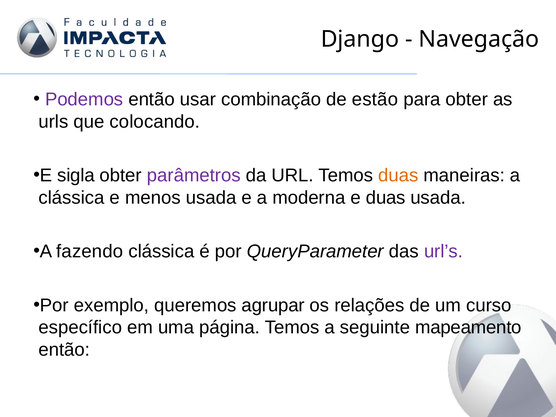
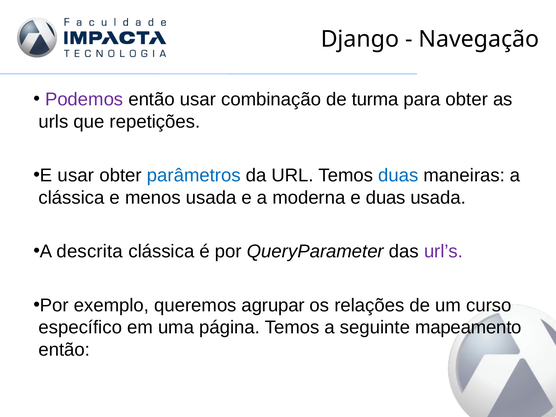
estão: estão -> turma
colocando: colocando -> repetições
E sigla: sigla -> usar
parâmetros colour: purple -> blue
duas at (398, 176) colour: orange -> blue
fazendo: fazendo -> descrita
